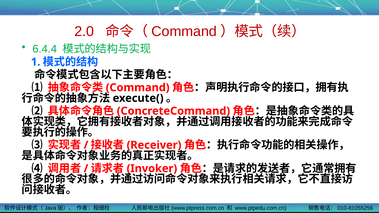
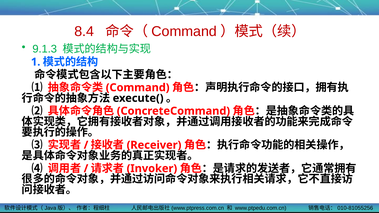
2.0: 2.0 -> 8.4
6.4.4: 6.4.4 -> 9.1.3
